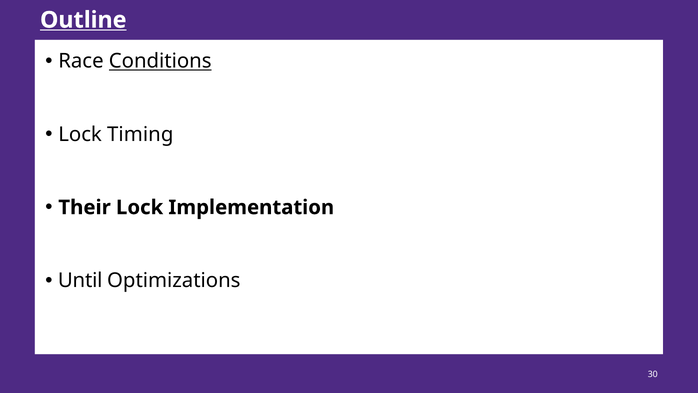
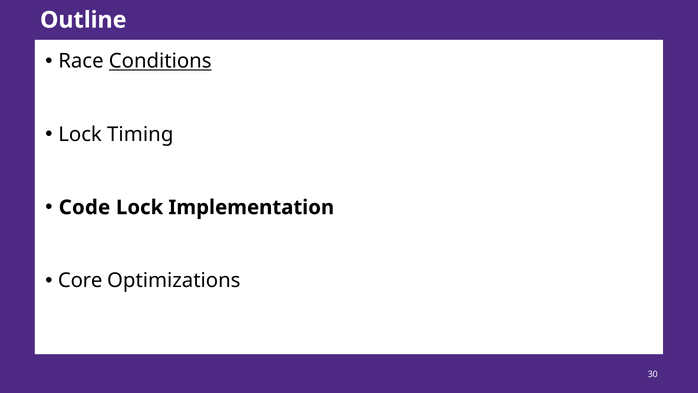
Outline underline: present -> none
Their: Their -> Code
Until: Until -> Core
